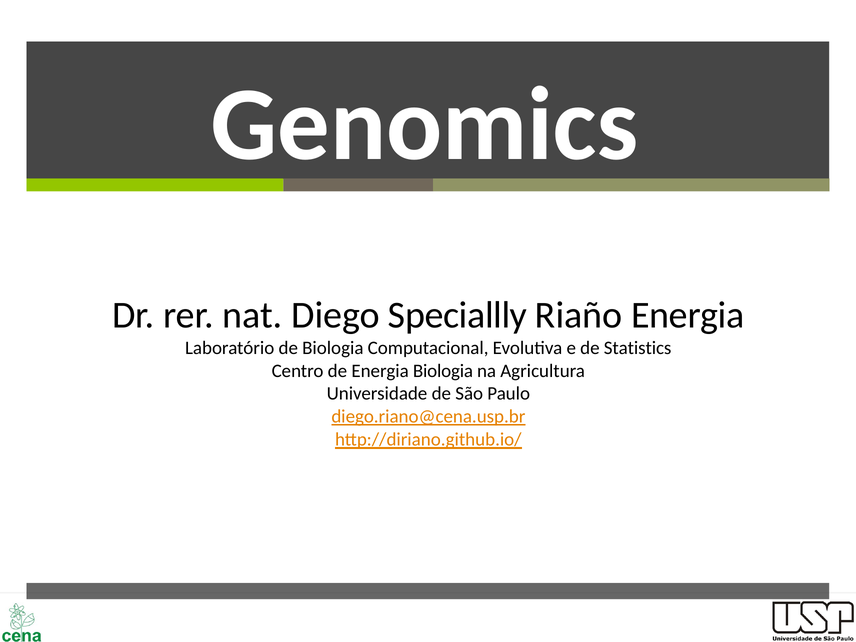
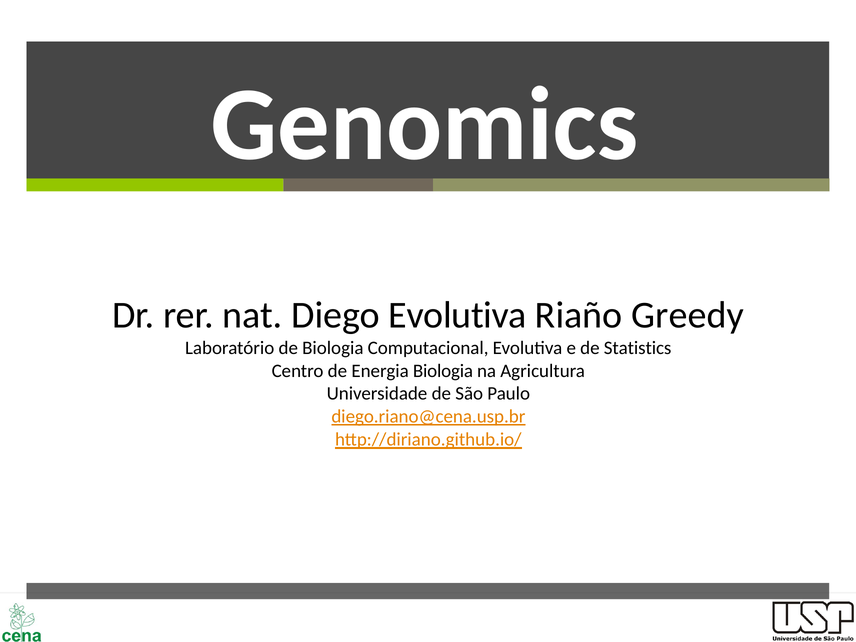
Diego Speciallly: Speciallly -> Evolutiva
Riaño Energia: Energia -> Greedy
